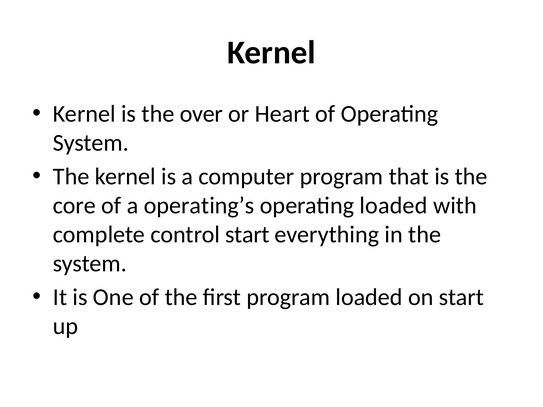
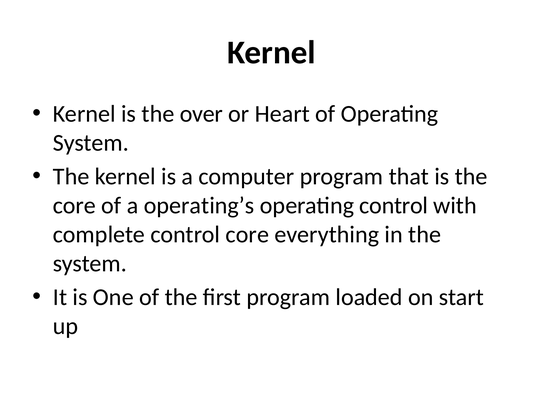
operating loaded: loaded -> control
control start: start -> core
